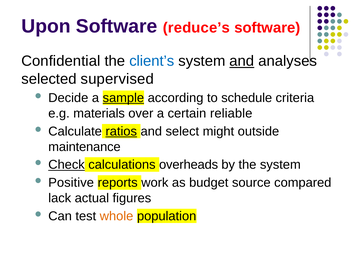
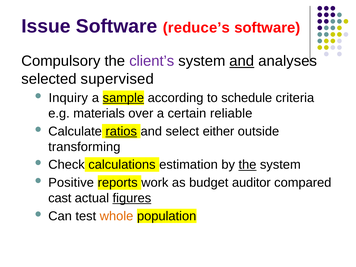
Upon: Upon -> Issue
Confidential: Confidential -> Compulsory
client’s colour: blue -> purple
Decide: Decide -> Inquiry
might: might -> either
maintenance: maintenance -> transforming
Check underline: present -> none
overheads: overheads -> estimation
the at (247, 165) underline: none -> present
source: source -> auditor
lack: lack -> cast
figures underline: none -> present
